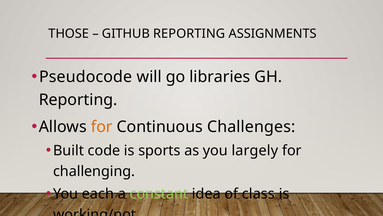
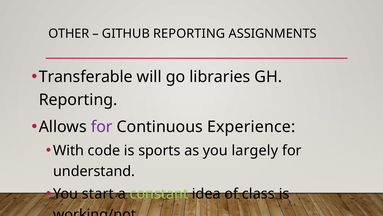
THOSE: THOSE -> OTHER
Pseudocode: Pseudocode -> Transferable
for at (102, 127) colour: orange -> purple
Challenges: Challenges -> Experience
Built: Built -> With
challenging: challenging -> understand
each: each -> start
